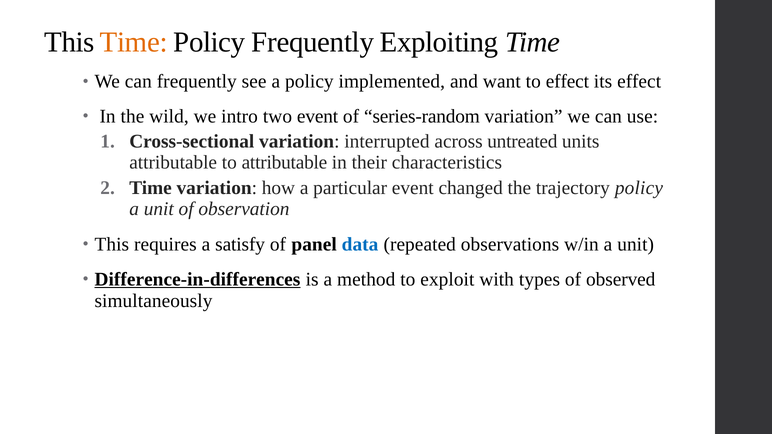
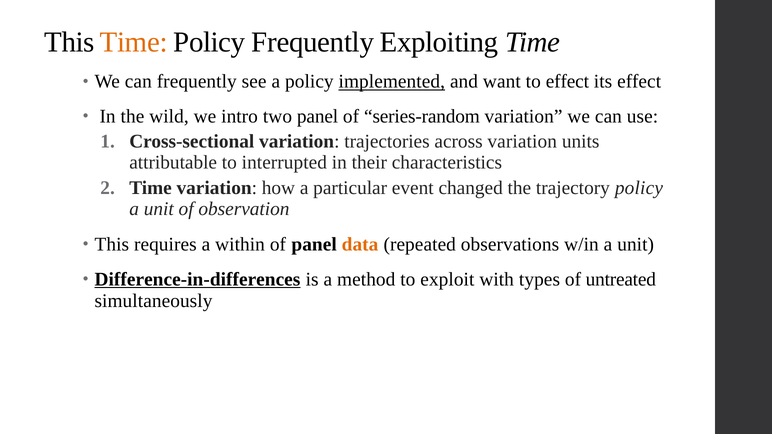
implemented underline: none -> present
two event: event -> panel
interrupted: interrupted -> trajectories
across untreated: untreated -> variation
to attributable: attributable -> interrupted
satisfy: satisfy -> within
data colour: blue -> orange
observed: observed -> untreated
